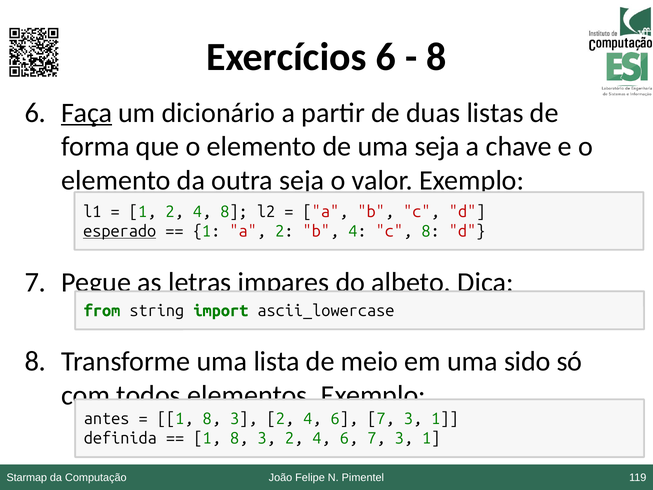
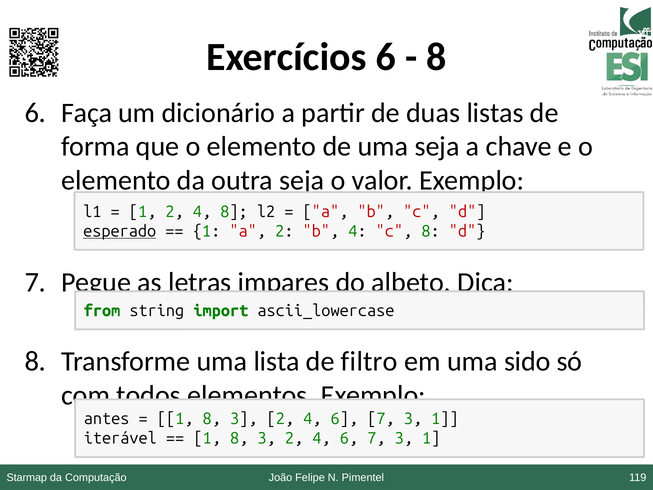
Faça underline: present -> none
meio: meio -> filtro
definida: definida -> iterável
